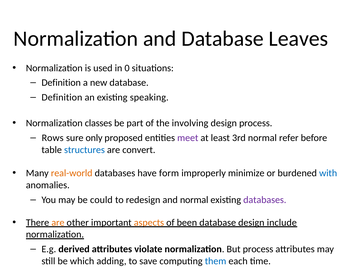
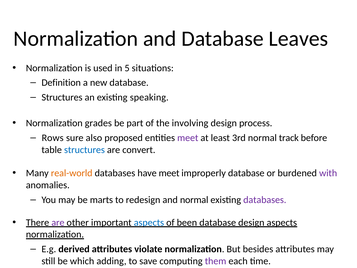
0: 0 -> 5
Definition at (62, 97): Definition -> Structures
classes: classes -> grades
only: only -> also
refer: refer -> track
have form: form -> meet
improperly minimize: minimize -> database
with colour: blue -> purple
could: could -> marts
are at (58, 222) colour: orange -> purple
aspects at (149, 222) colour: orange -> blue
design include: include -> aspects
But process: process -> besides
them colour: blue -> purple
